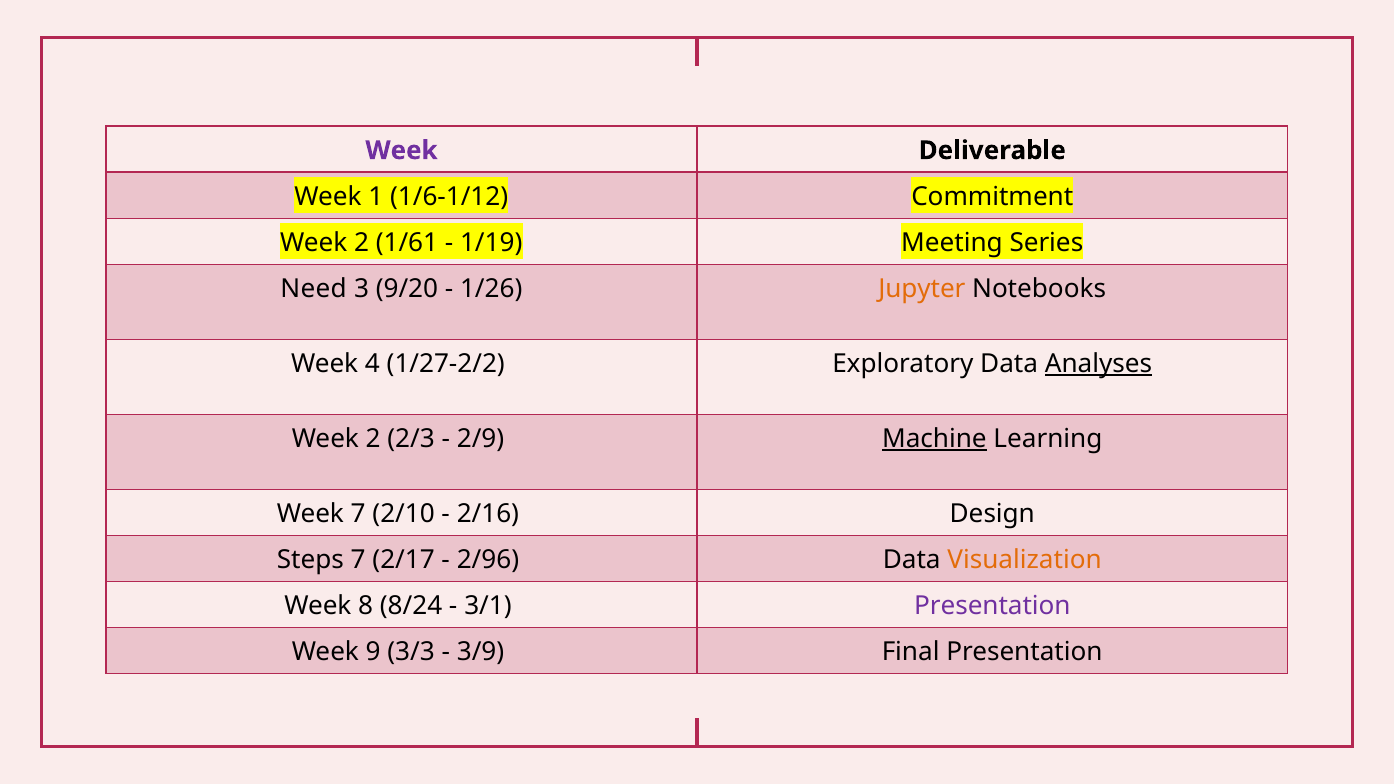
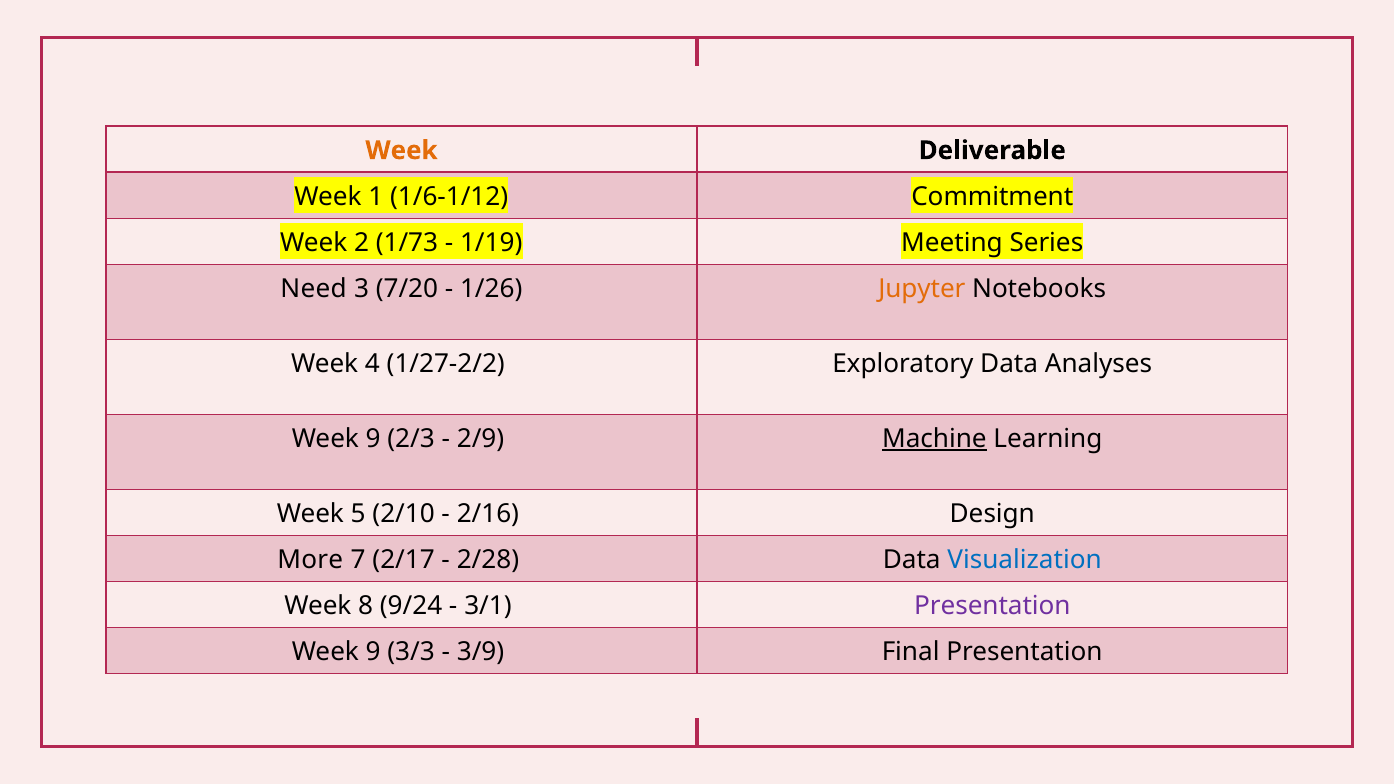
Week at (402, 151) colour: purple -> orange
1/61: 1/61 -> 1/73
9/20: 9/20 -> 7/20
Analyses underline: present -> none
2 at (373, 439): 2 -> 9
Week 7: 7 -> 5
Steps: Steps -> More
2/96: 2/96 -> 2/28
Visualization colour: orange -> blue
8/24: 8/24 -> 9/24
